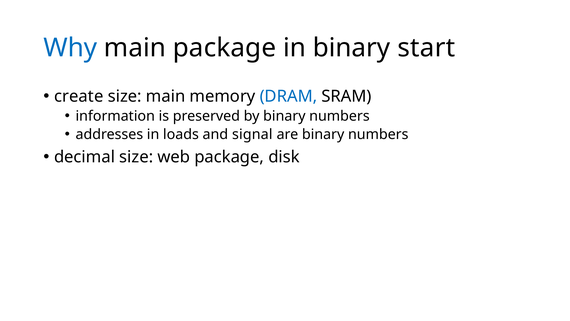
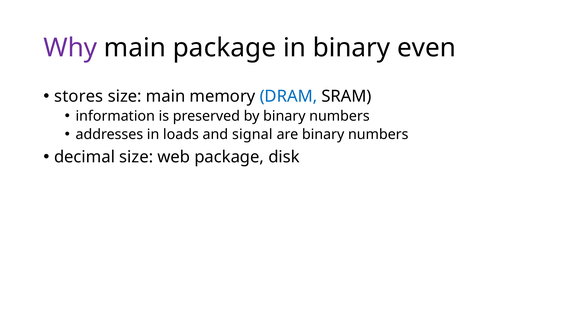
Why colour: blue -> purple
start: start -> even
create: create -> stores
